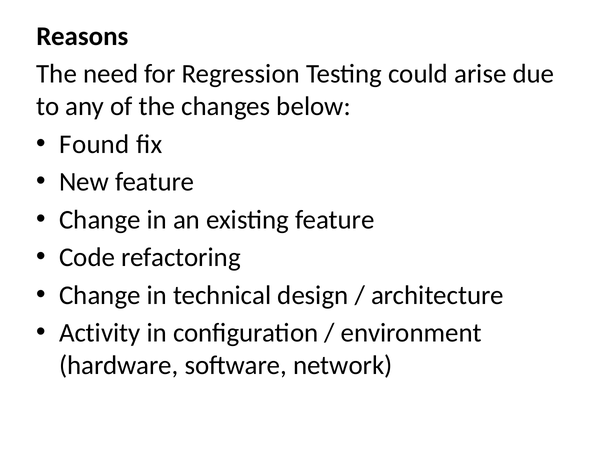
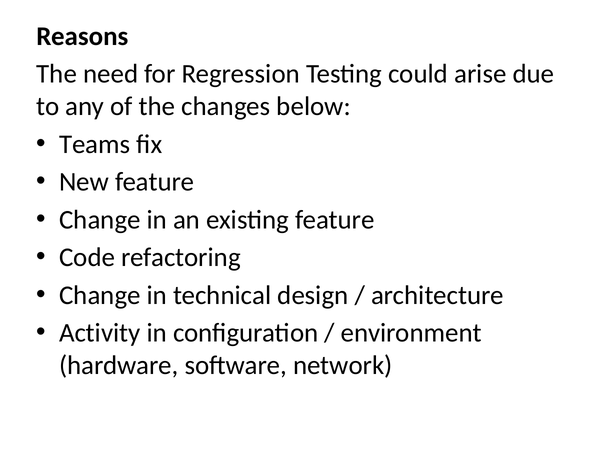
Found: Found -> Teams
